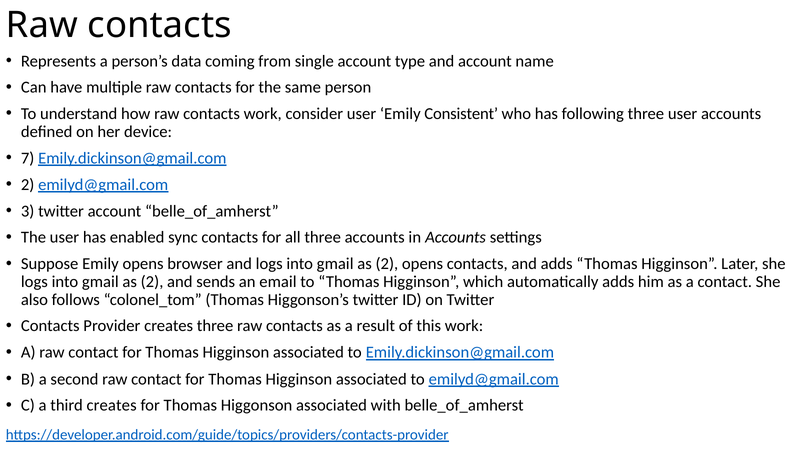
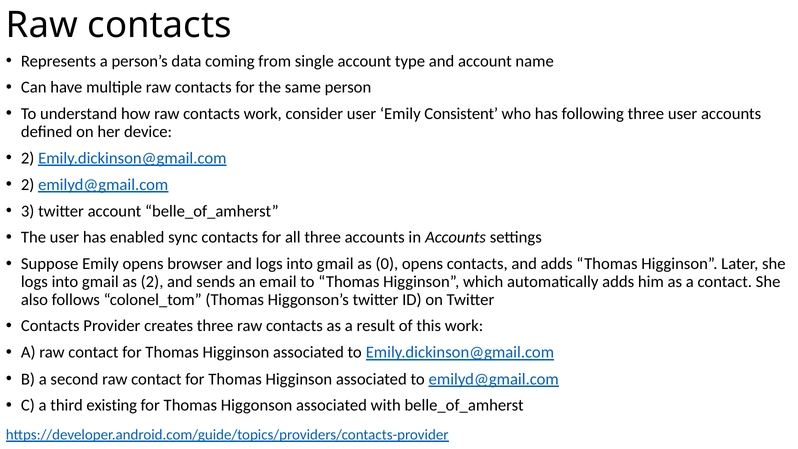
7 at (28, 158): 7 -> 2
2 at (387, 264): 2 -> 0
third creates: creates -> existing
